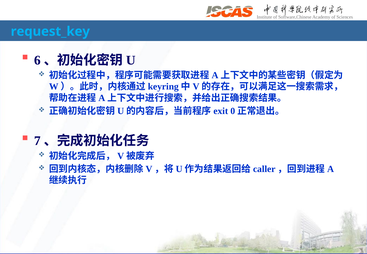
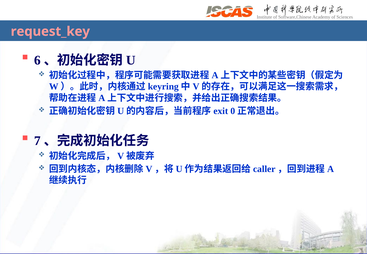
request_key colour: light blue -> pink
